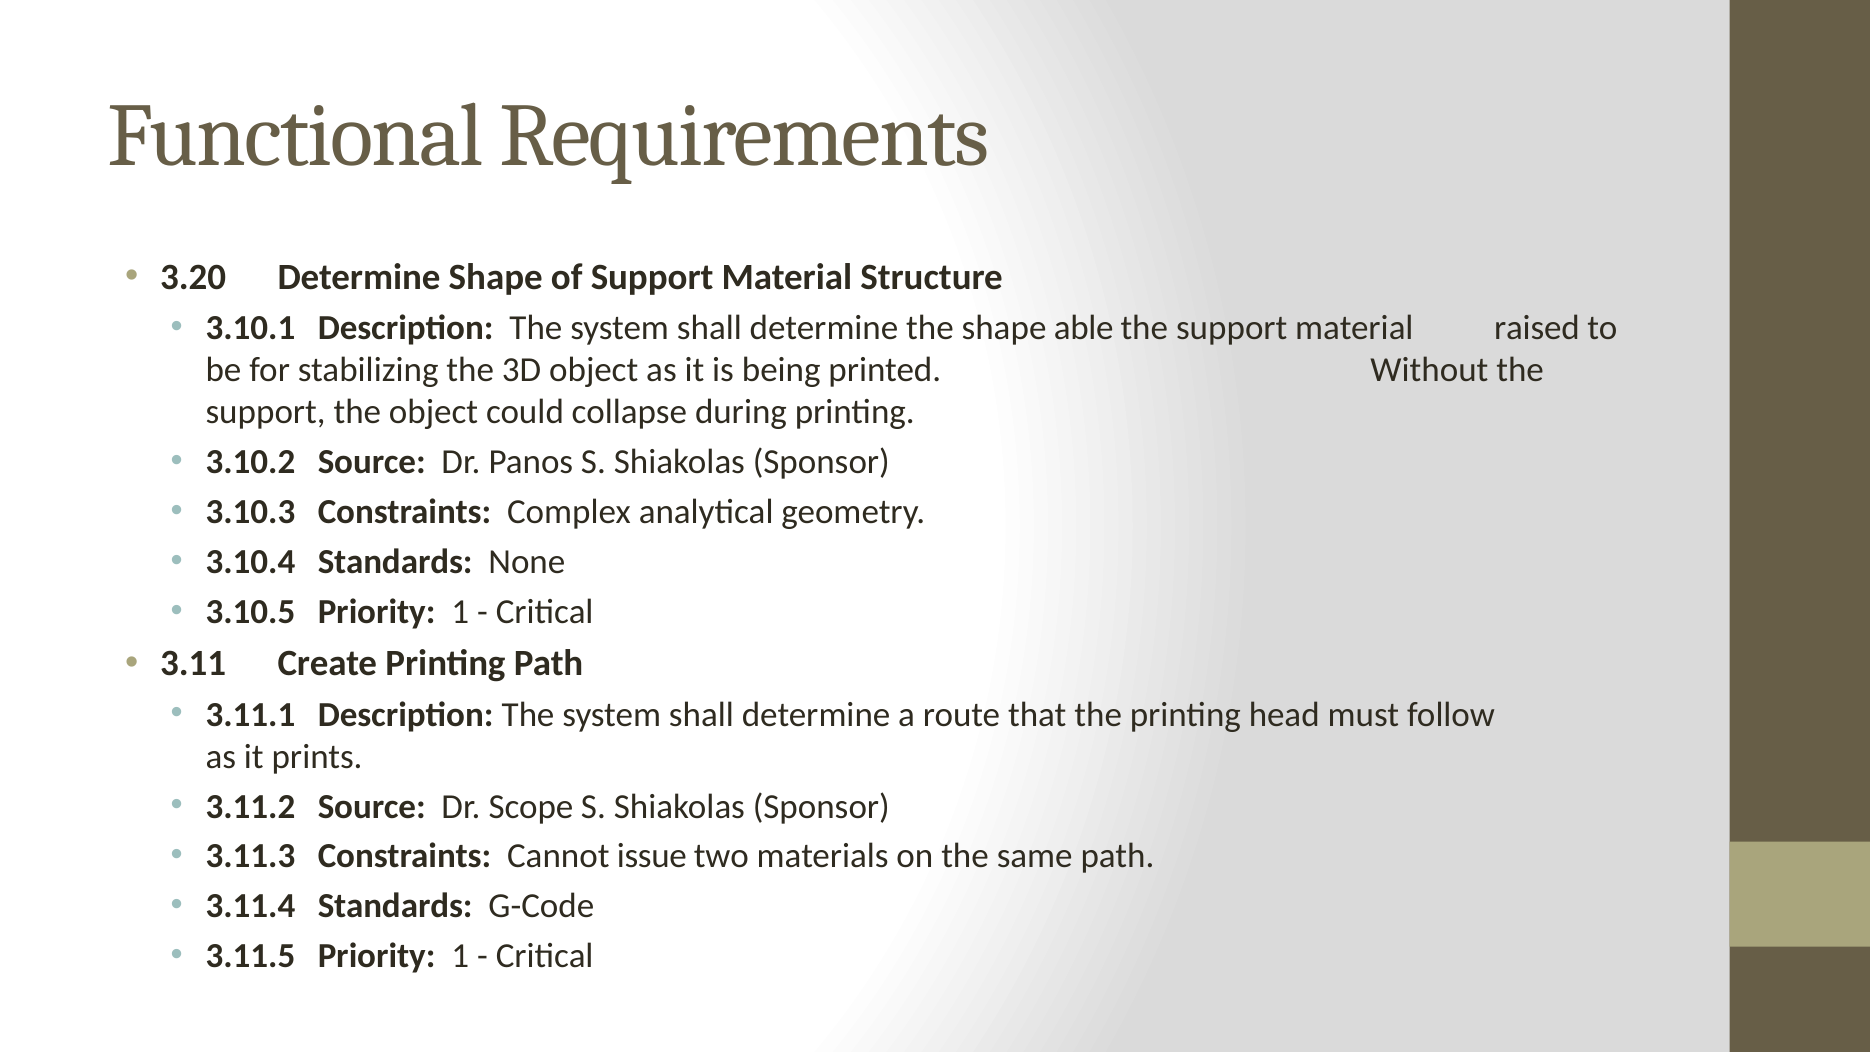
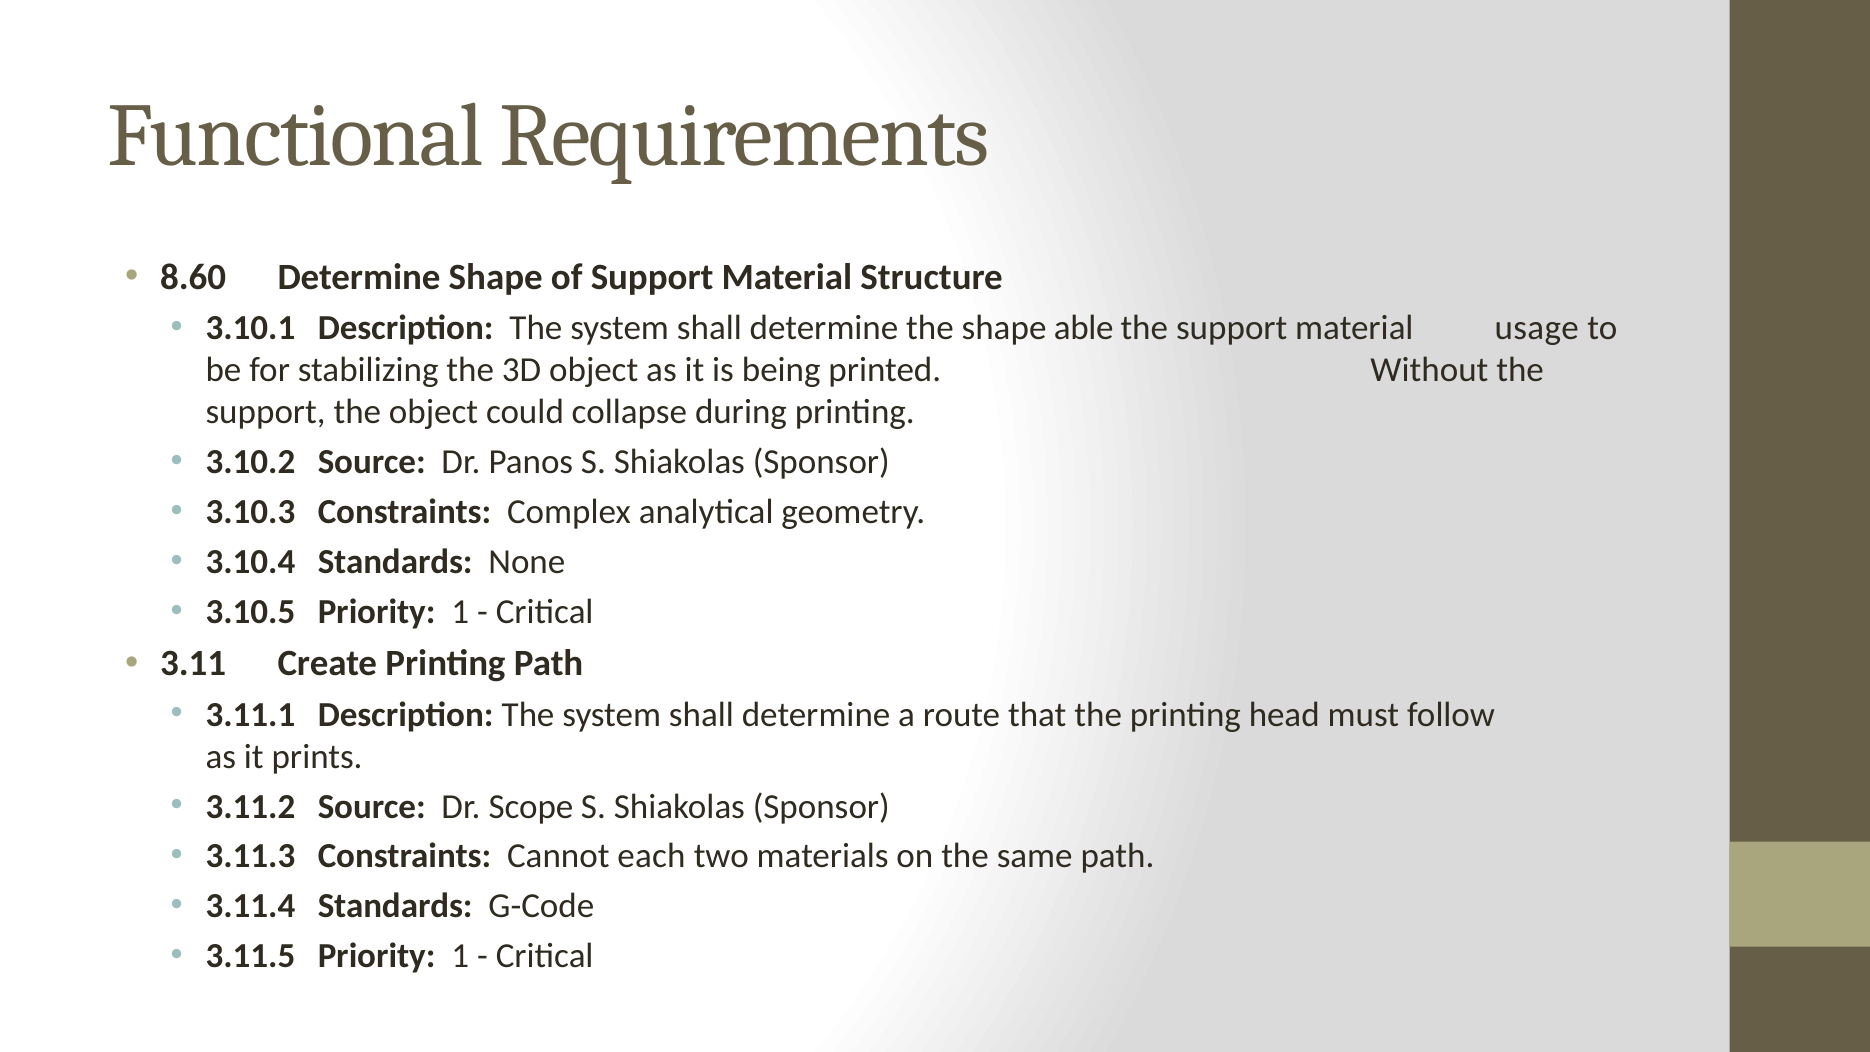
3.20: 3.20 -> 8.60
raised: raised -> usage
issue: issue -> each
